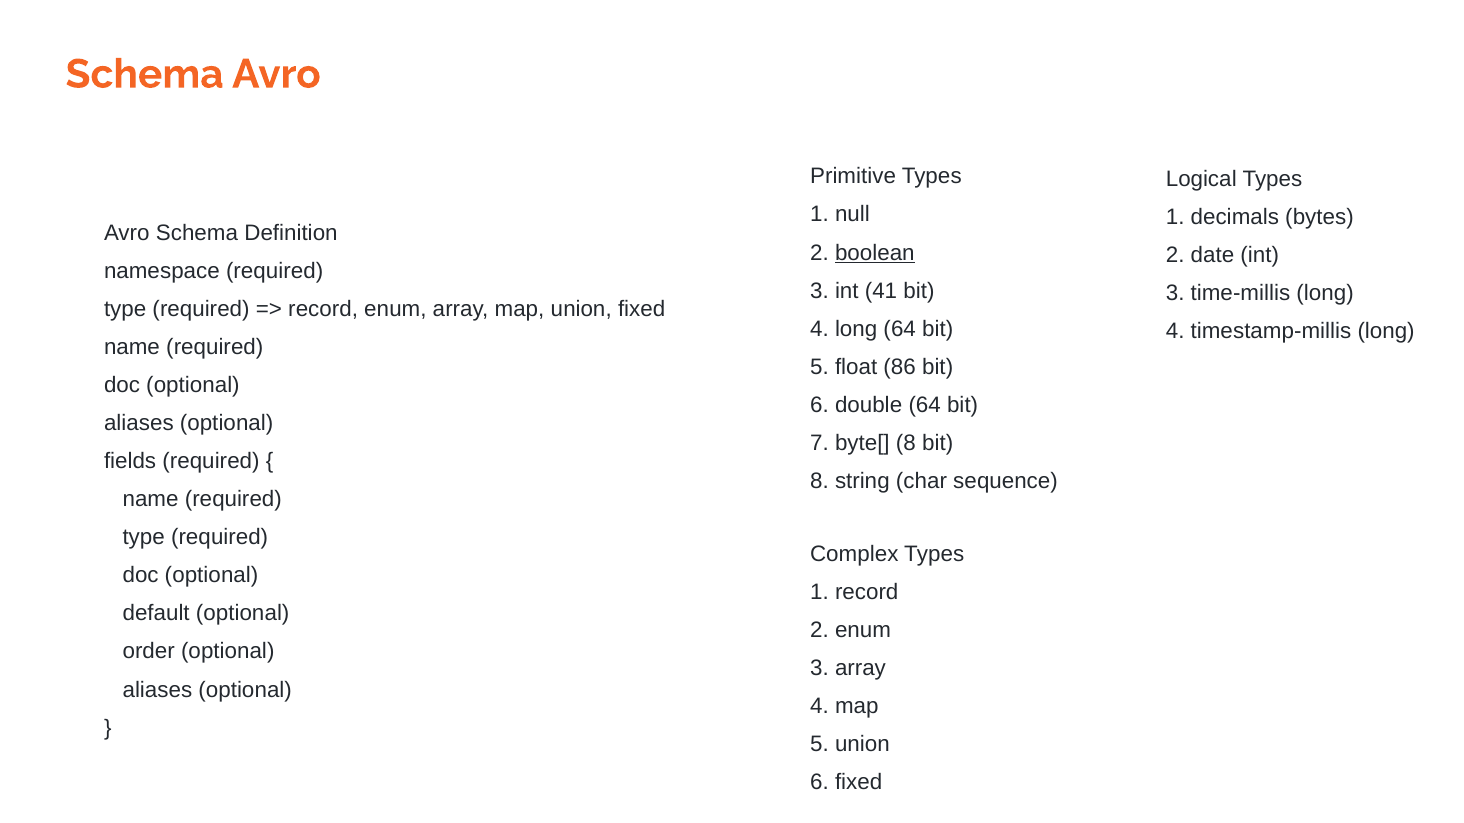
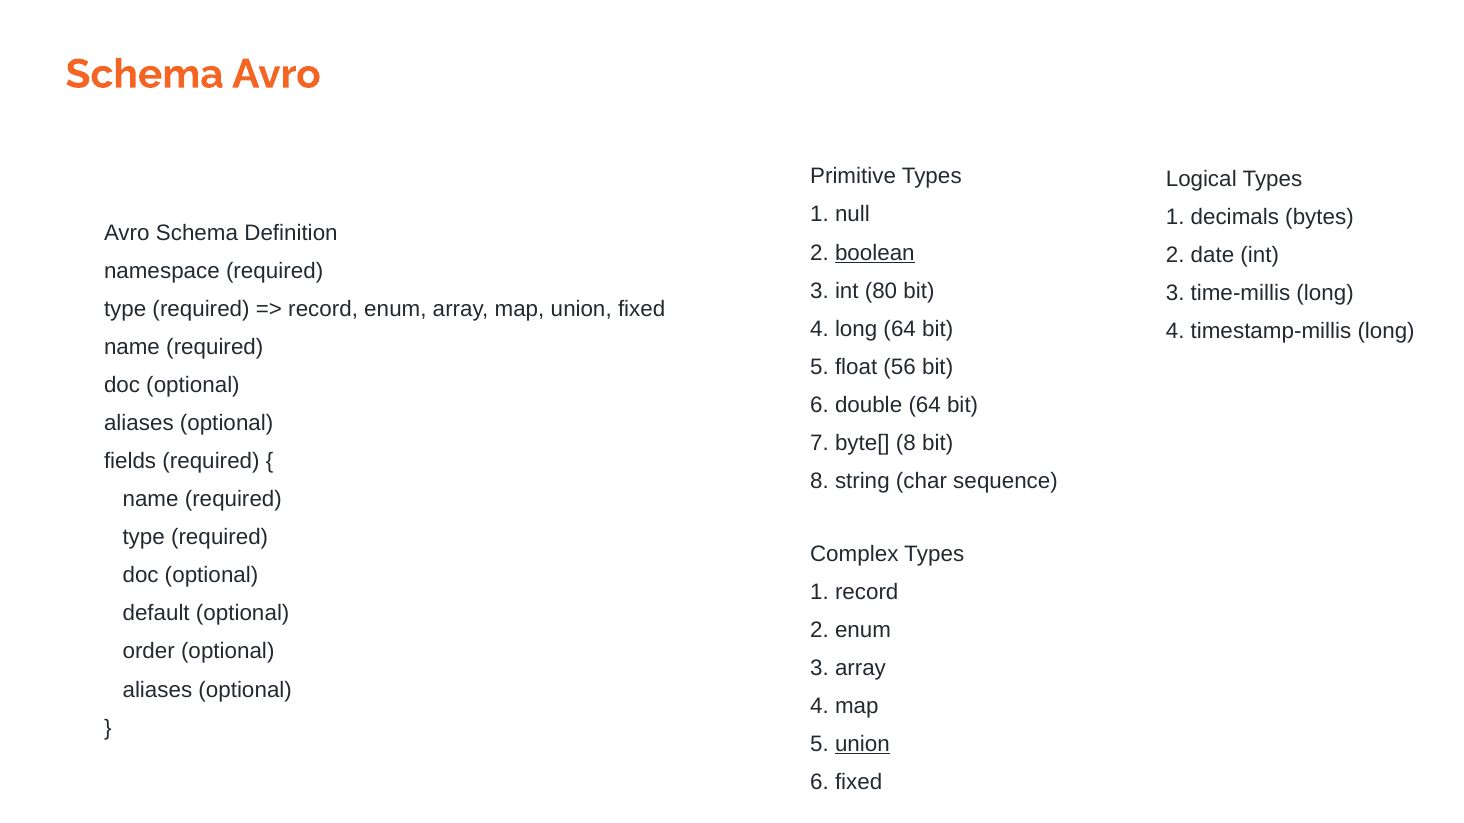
41: 41 -> 80
86: 86 -> 56
union at (862, 745) underline: none -> present
